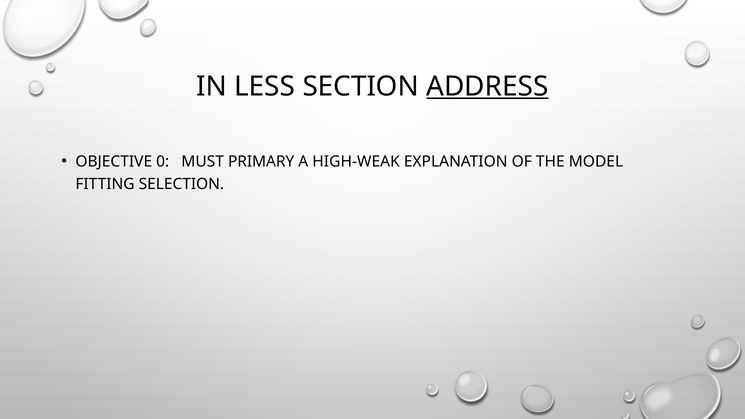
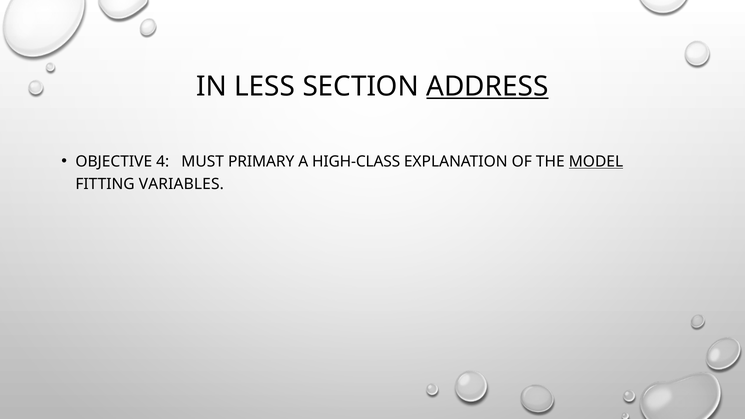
0: 0 -> 4
HIGH-WEAK: HIGH-WEAK -> HIGH-CLASS
MODEL underline: none -> present
SELECTION: SELECTION -> VARIABLES
